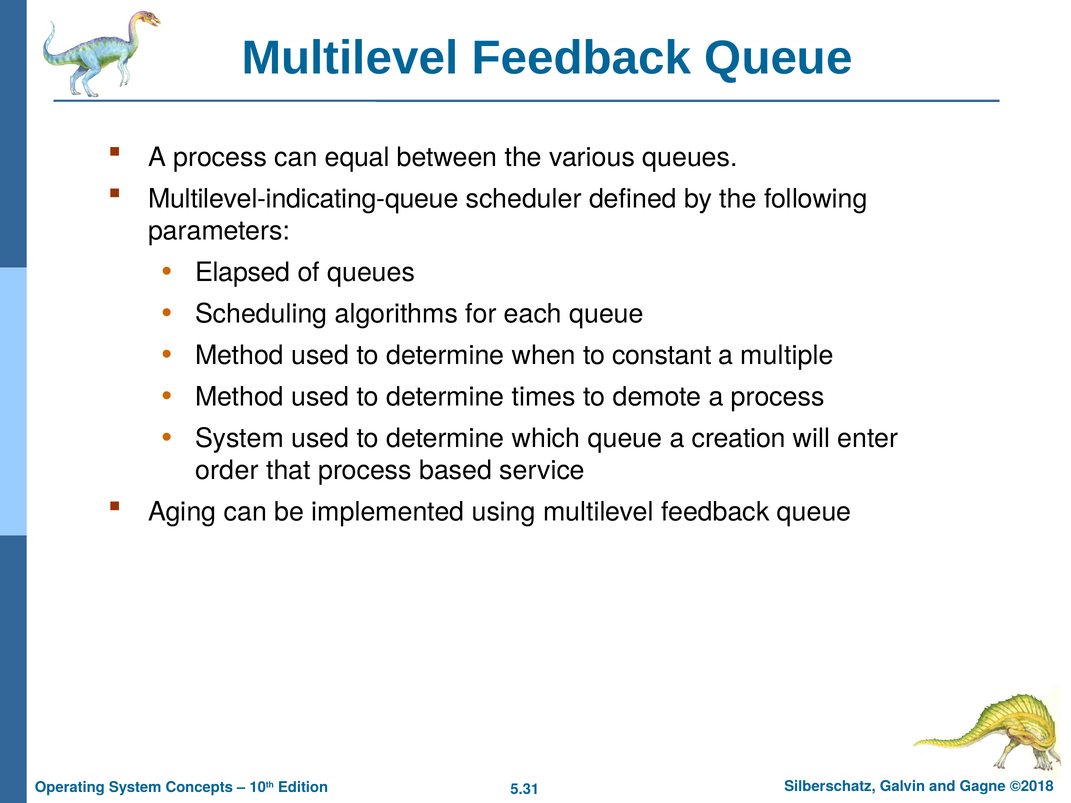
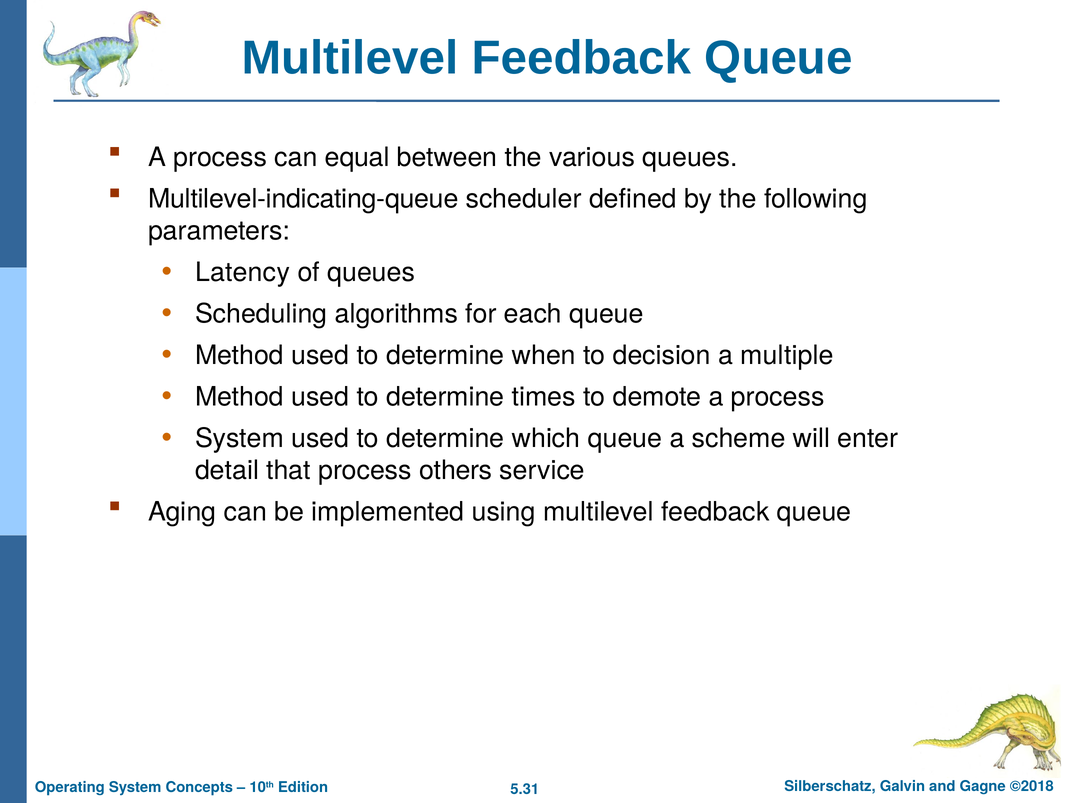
Elapsed: Elapsed -> Latency
constant: constant -> decision
creation: creation -> scheme
order: order -> detail
based: based -> others
